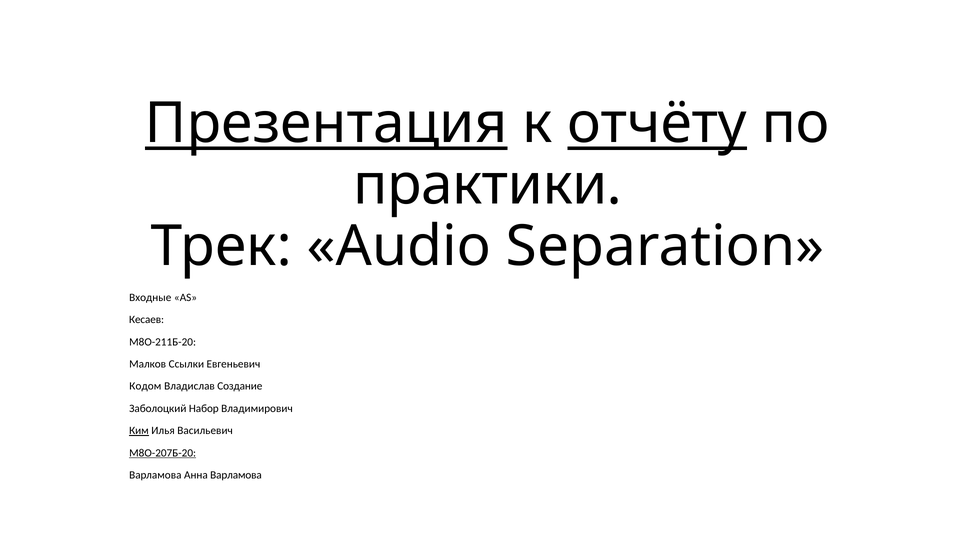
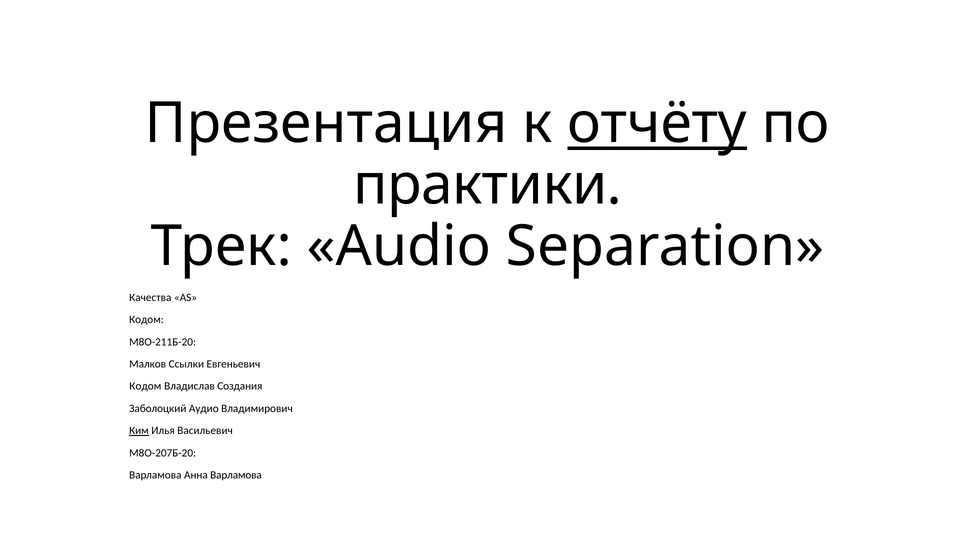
Презентация underline: present -> none
Входные: Входные -> Качества
Кесаев at (147, 320): Кесаев -> Кодом
Создание: Создание -> Создания
Набор: Набор -> Аудио
М8О-207Б-20 underline: present -> none
